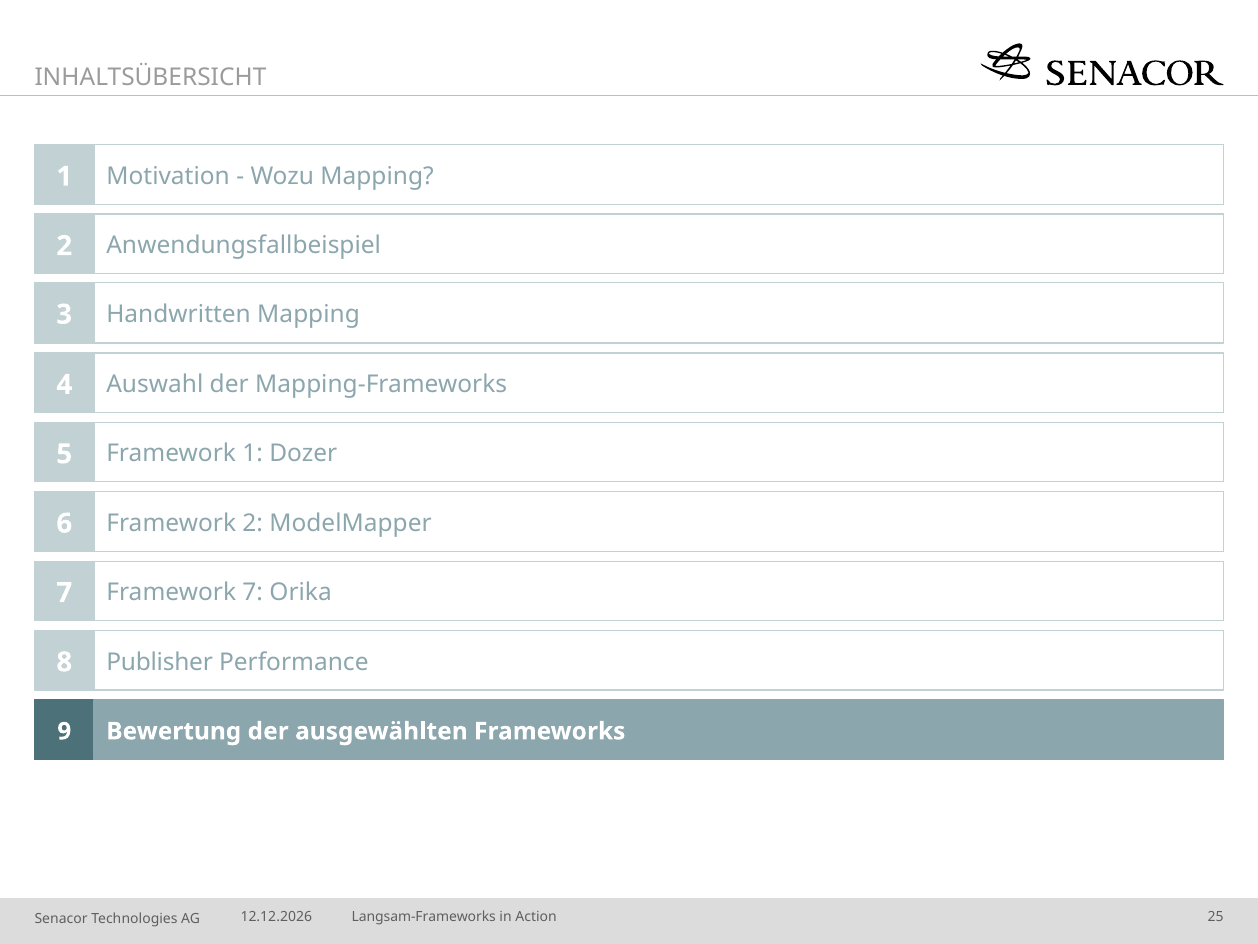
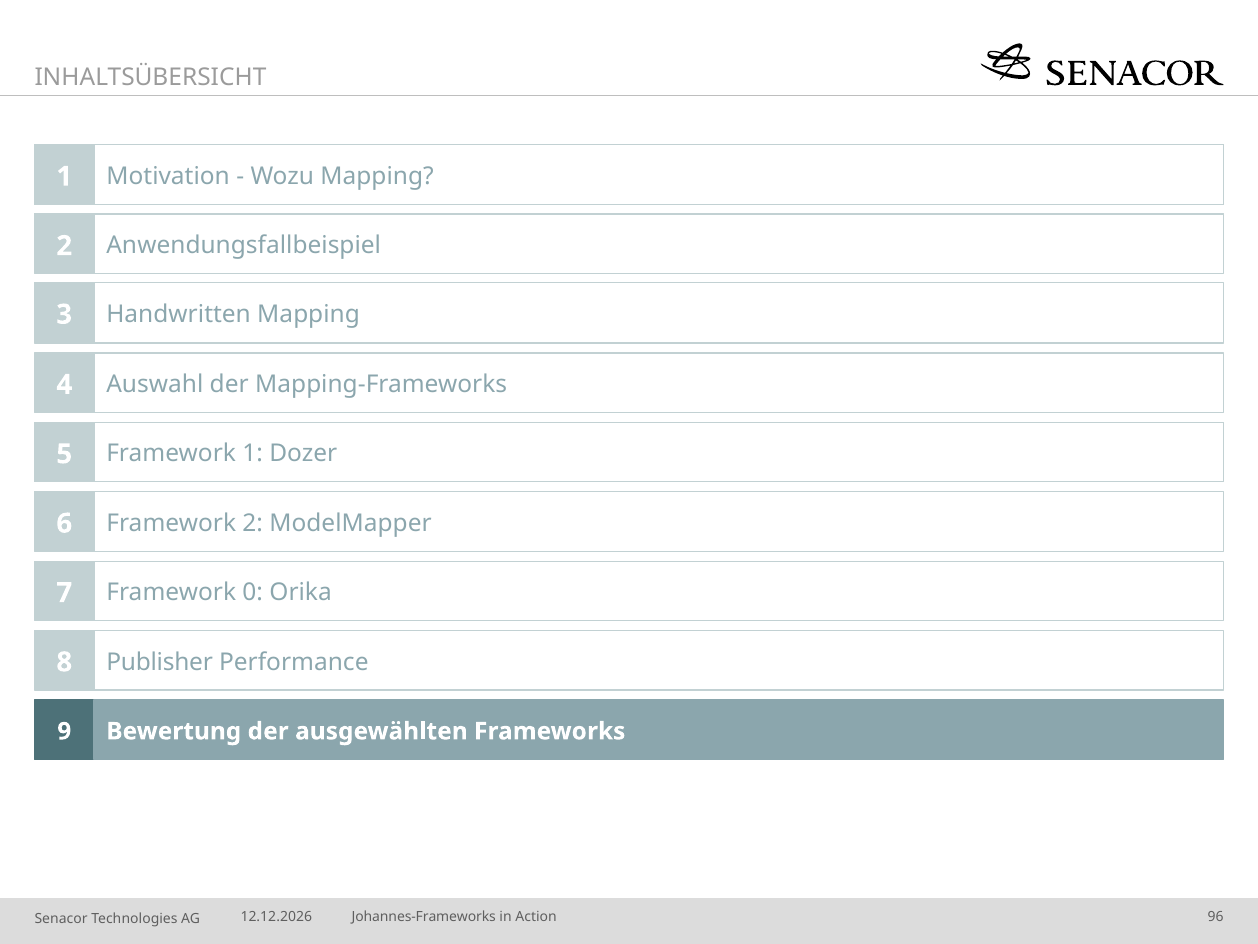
Framework 7: 7 -> 0
Langsam-Frameworks: Langsam-Frameworks -> Johannes-Frameworks
25: 25 -> 96
